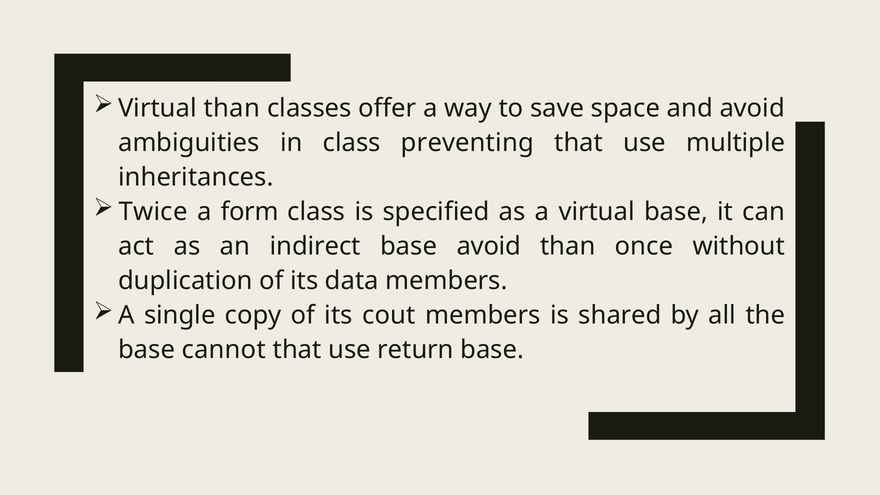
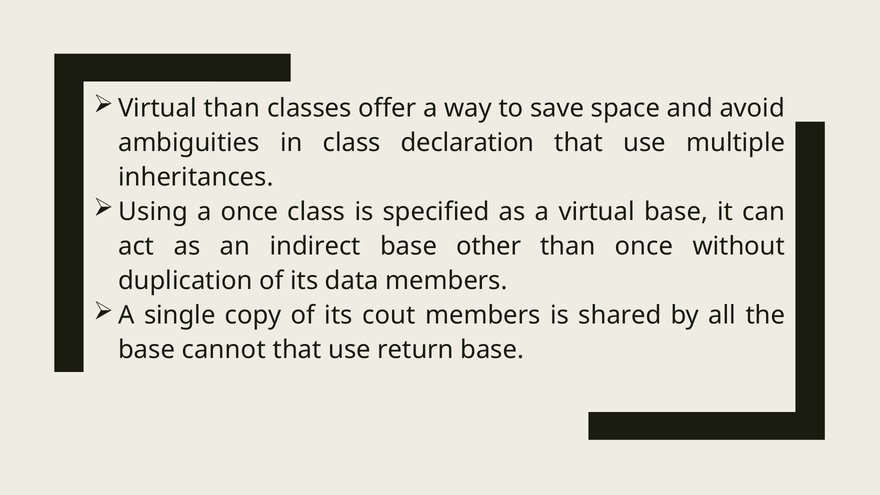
preventing: preventing -> declaration
Twice: Twice -> Using
a form: form -> once
base avoid: avoid -> other
